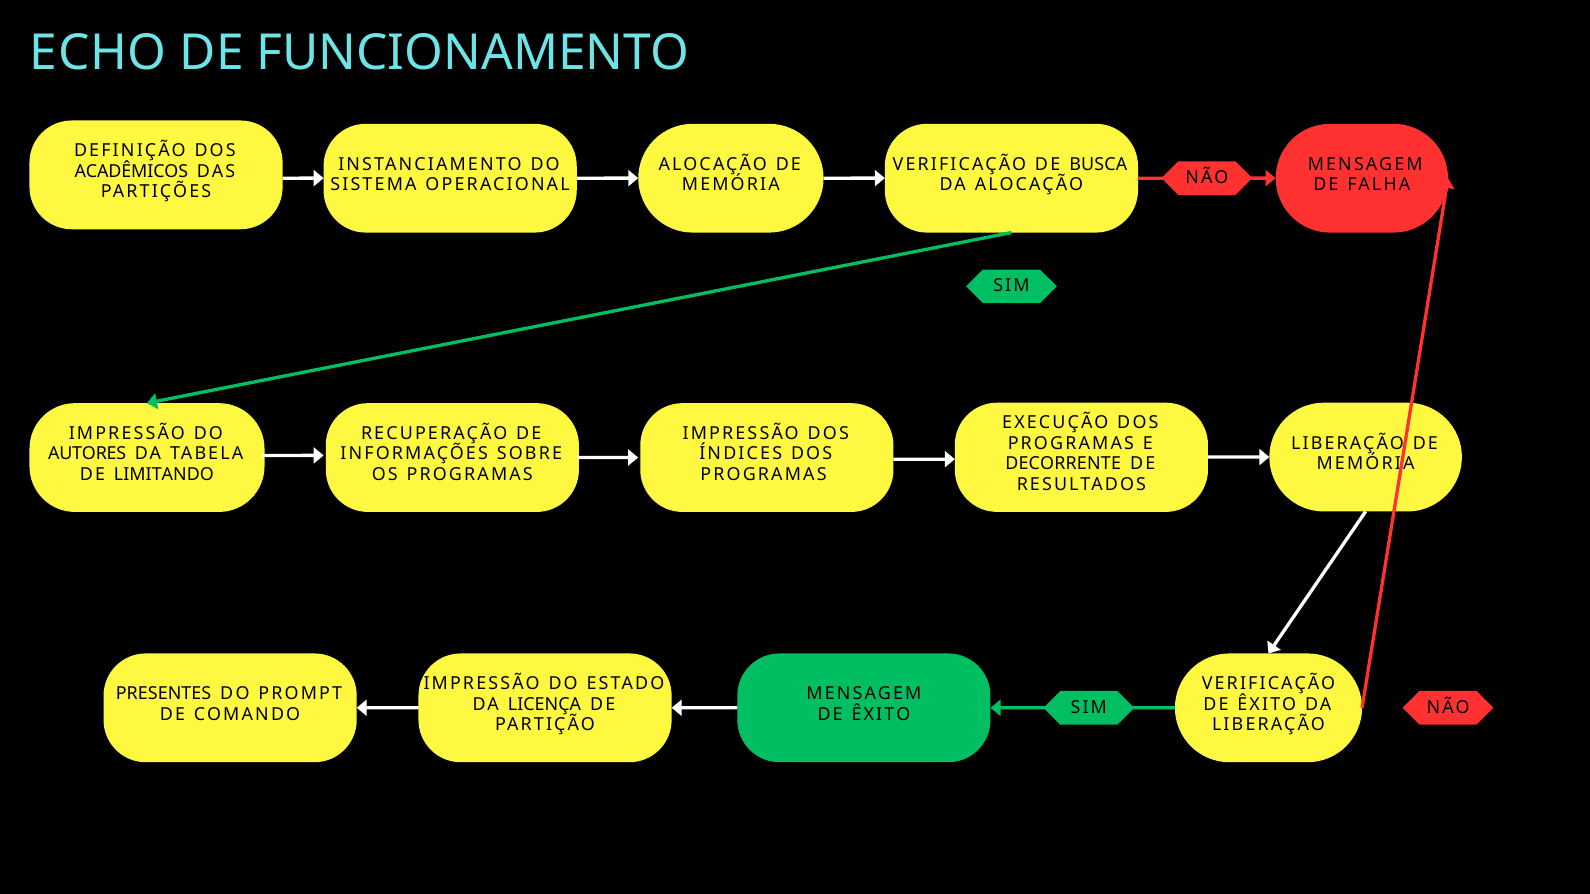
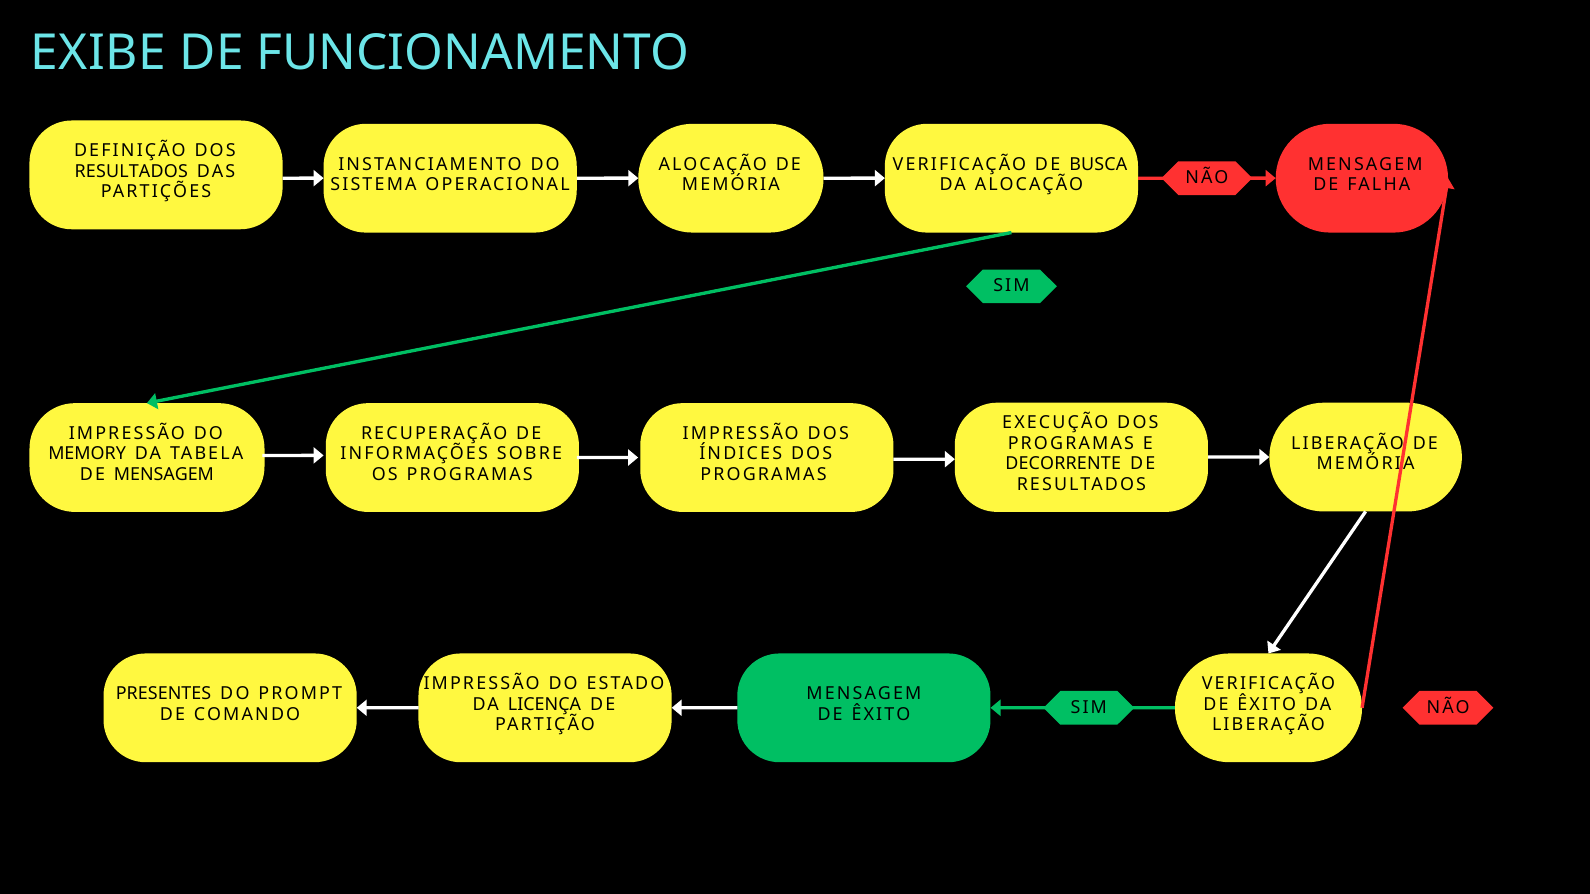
ECHO: ECHO -> EXIBE
ACADÊMICOS at (131, 171): ACADÊMICOS -> RESULTADOS
AUTORES: AUTORES -> MEMORY
DE LIMITANDO: LIMITANDO -> MENSAGEM
